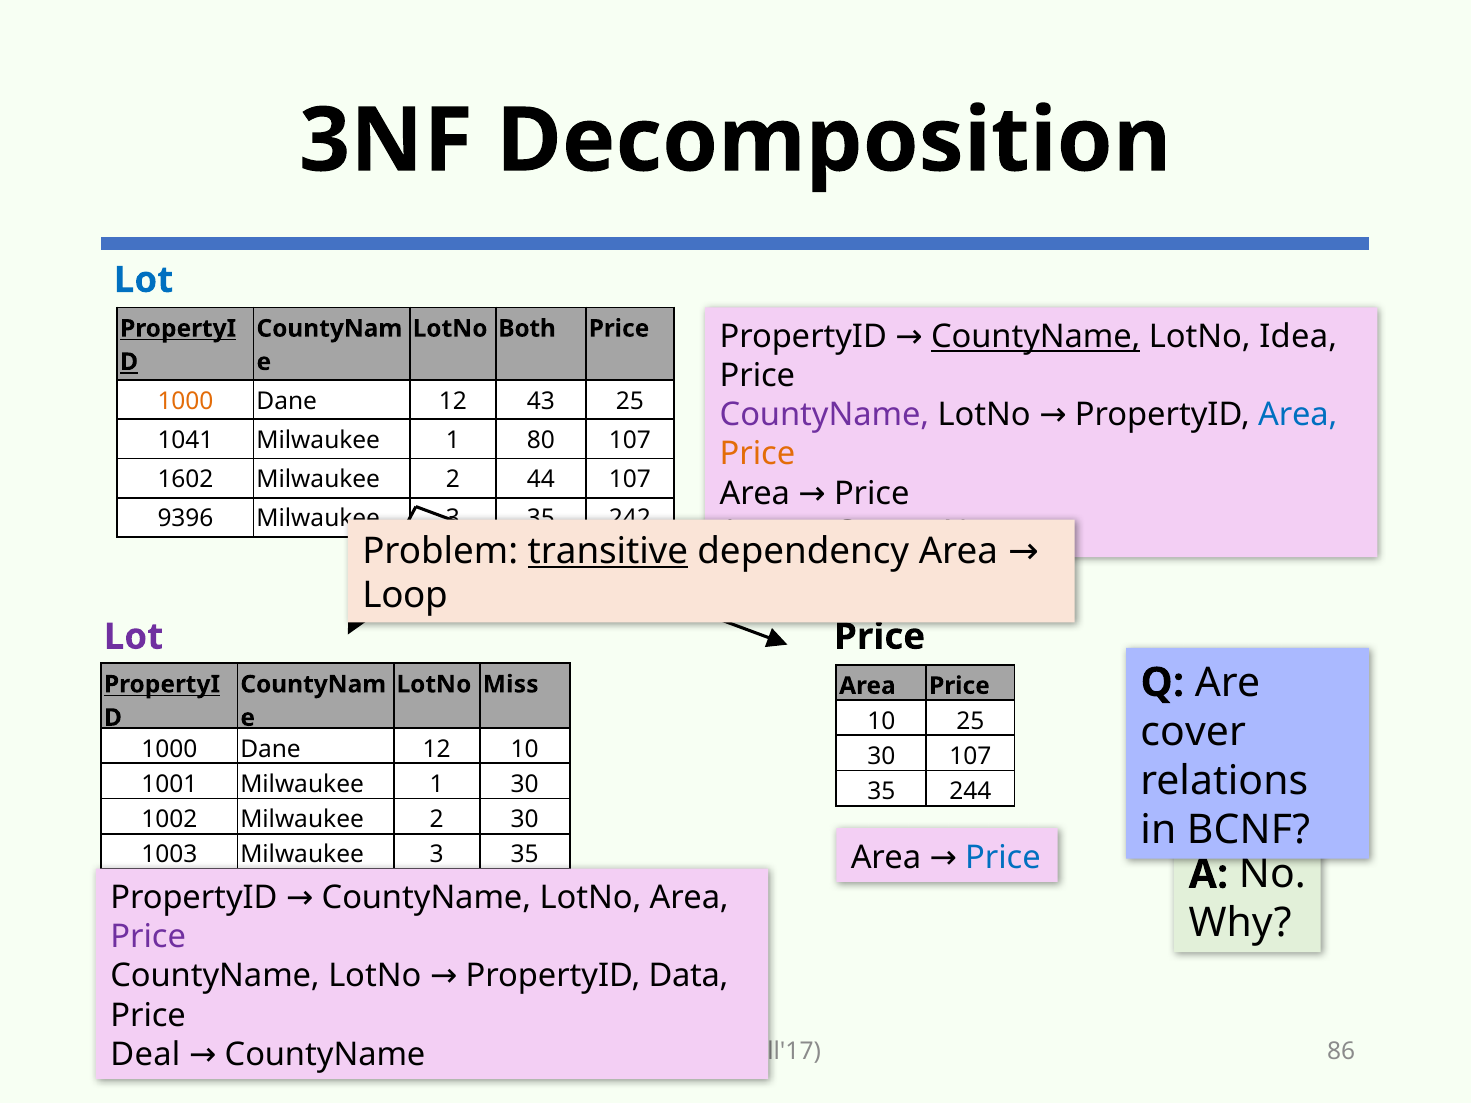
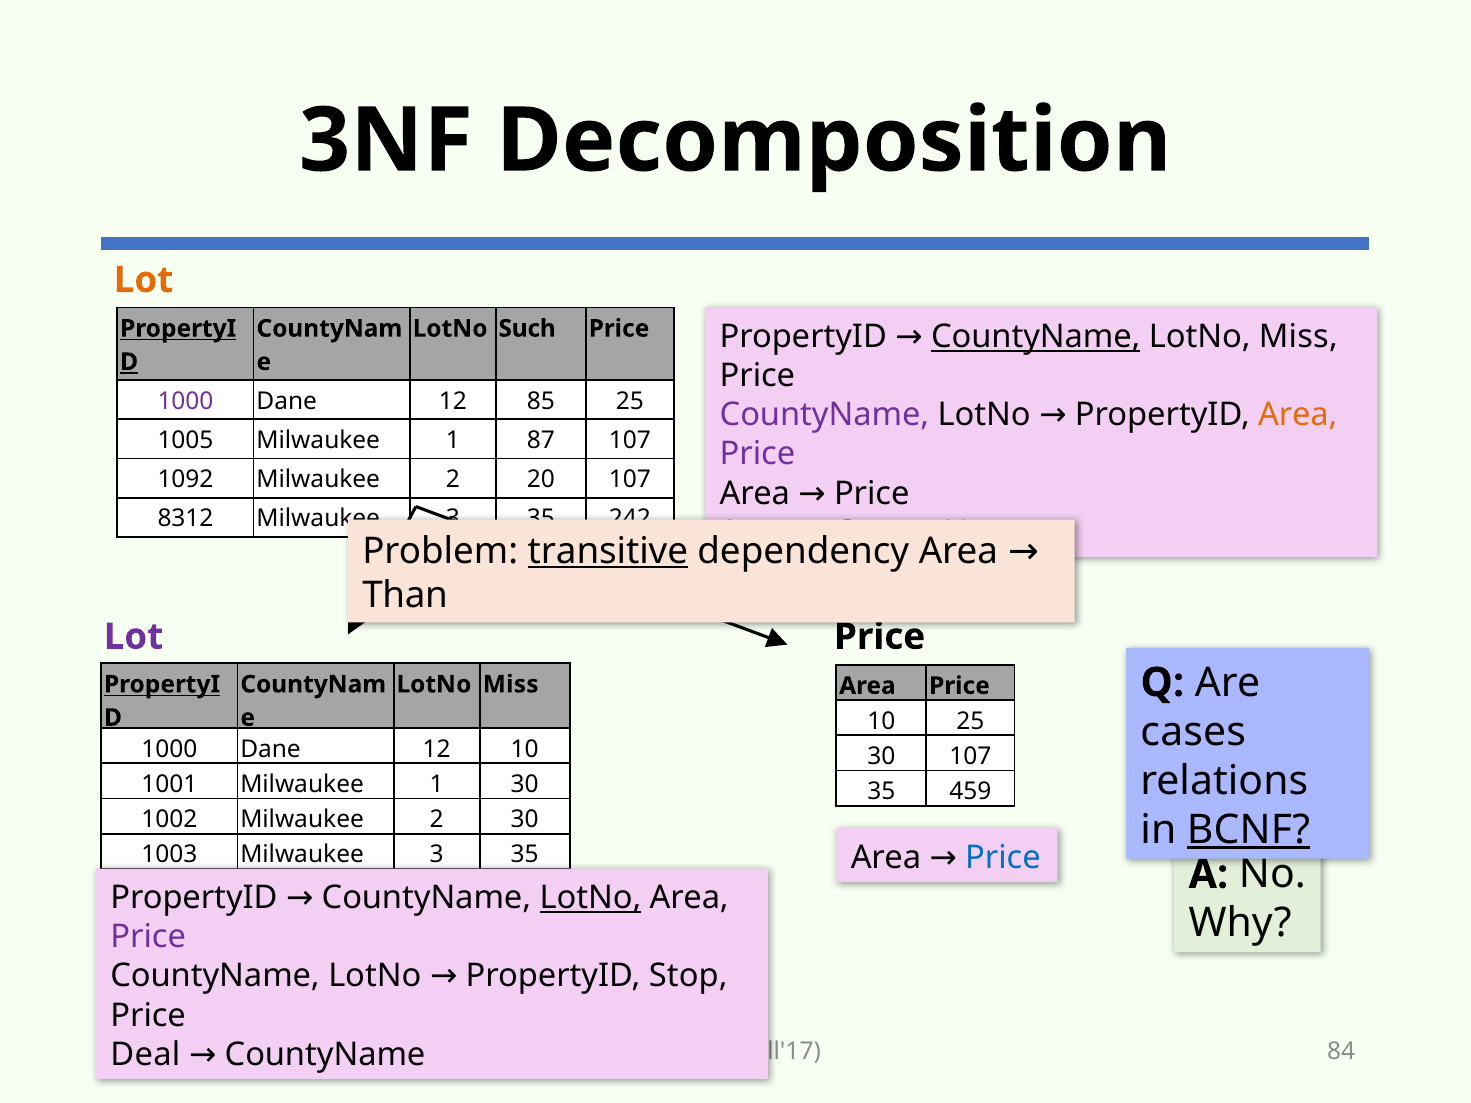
Lot at (144, 280) colour: blue -> orange
Both: Both -> Such
Idea at (1298, 337): Idea -> Miss
1000 at (185, 401) colour: orange -> purple
43: 43 -> 85
Area at (1298, 415) colour: blue -> orange
1041: 1041 -> 1005
80: 80 -> 87
Price at (757, 454) colour: orange -> purple
1602: 1602 -> 1092
44: 44 -> 20
9396: 9396 -> 8312
Loop: Loop -> Than
cover: cover -> cases
244: 244 -> 459
BCNF underline: none -> present
LotNo at (590, 898) underline: none -> present
Data: Data -> Stop
86: 86 -> 84
